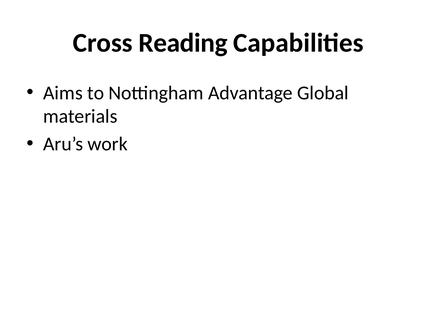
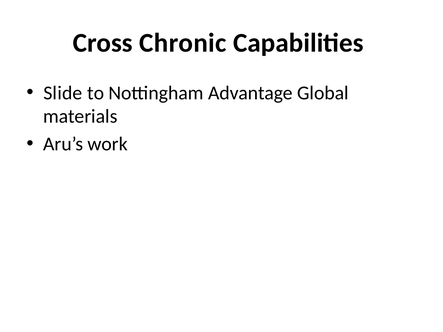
Reading: Reading -> Chronic
Aims: Aims -> Slide
